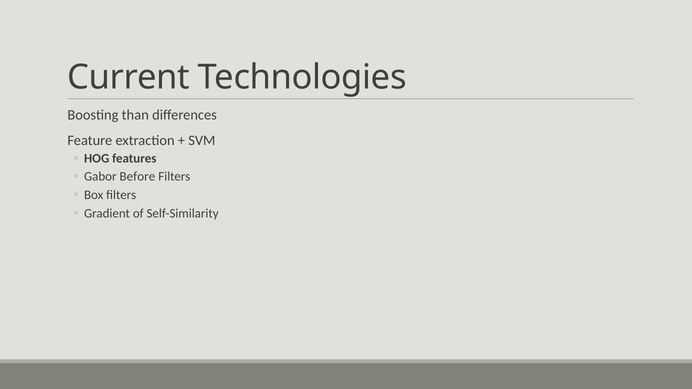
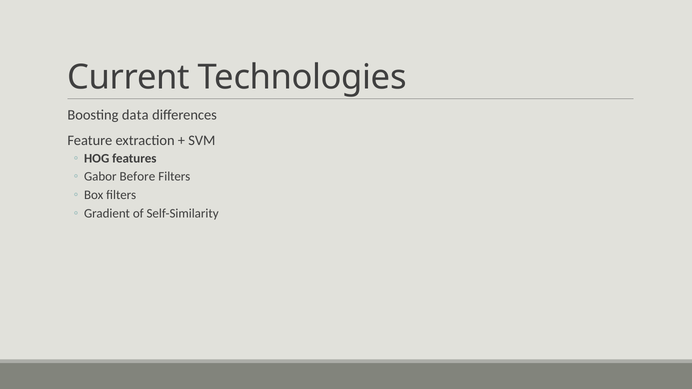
than: than -> data
